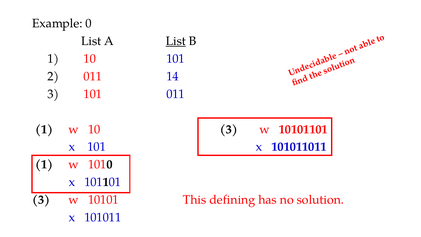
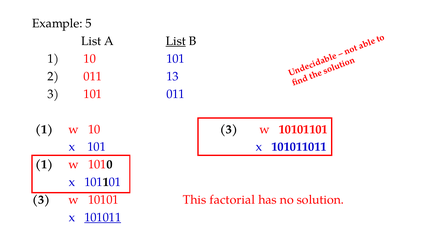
0: 0 -> 5
14: 14 -> 13
defining: defining -> factorial
101011 underline: none -> present
